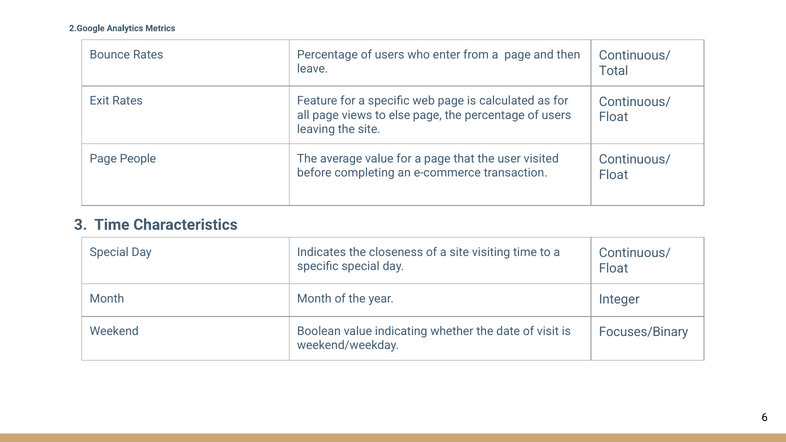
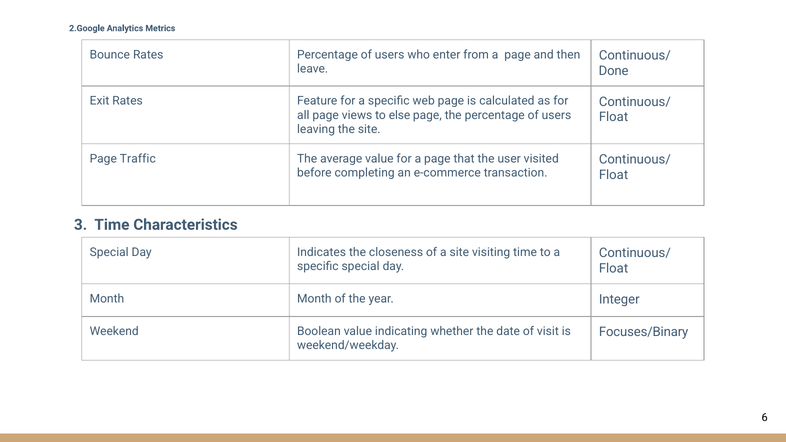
Total: Total -> Done
People: People -> Traffic
